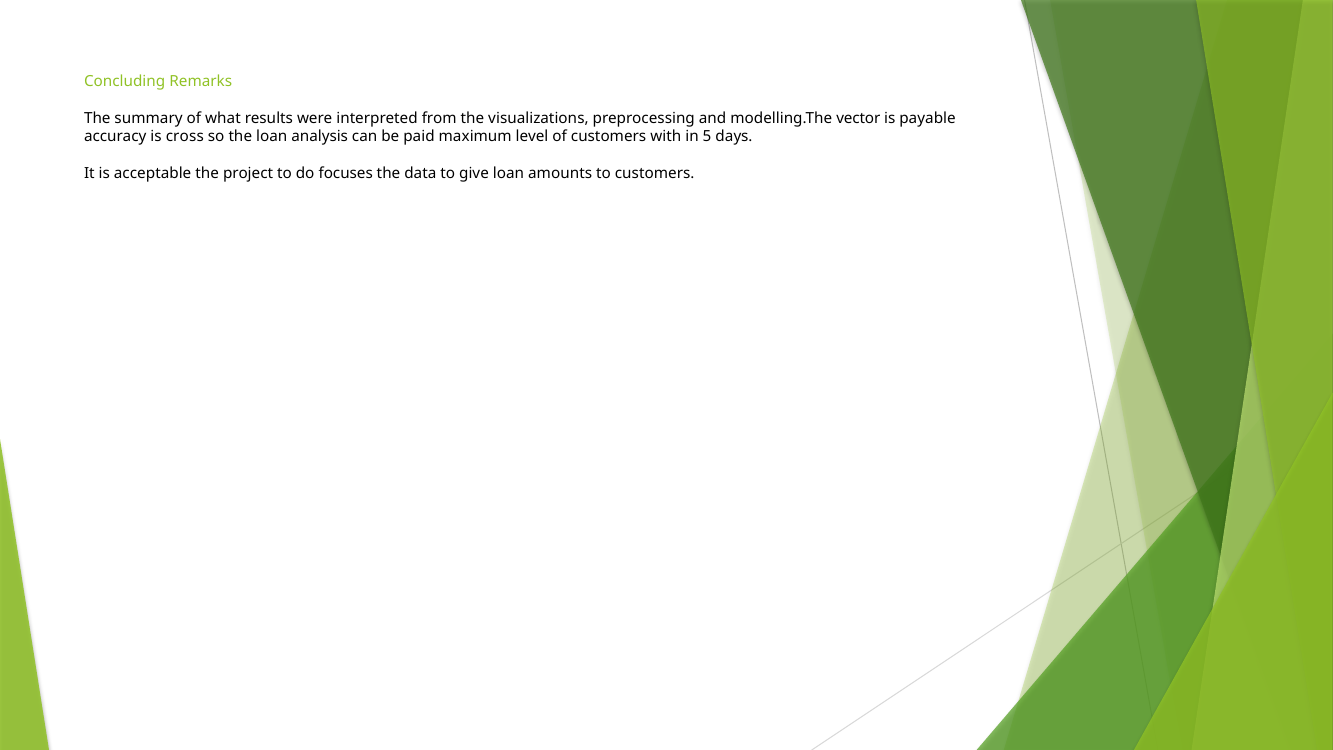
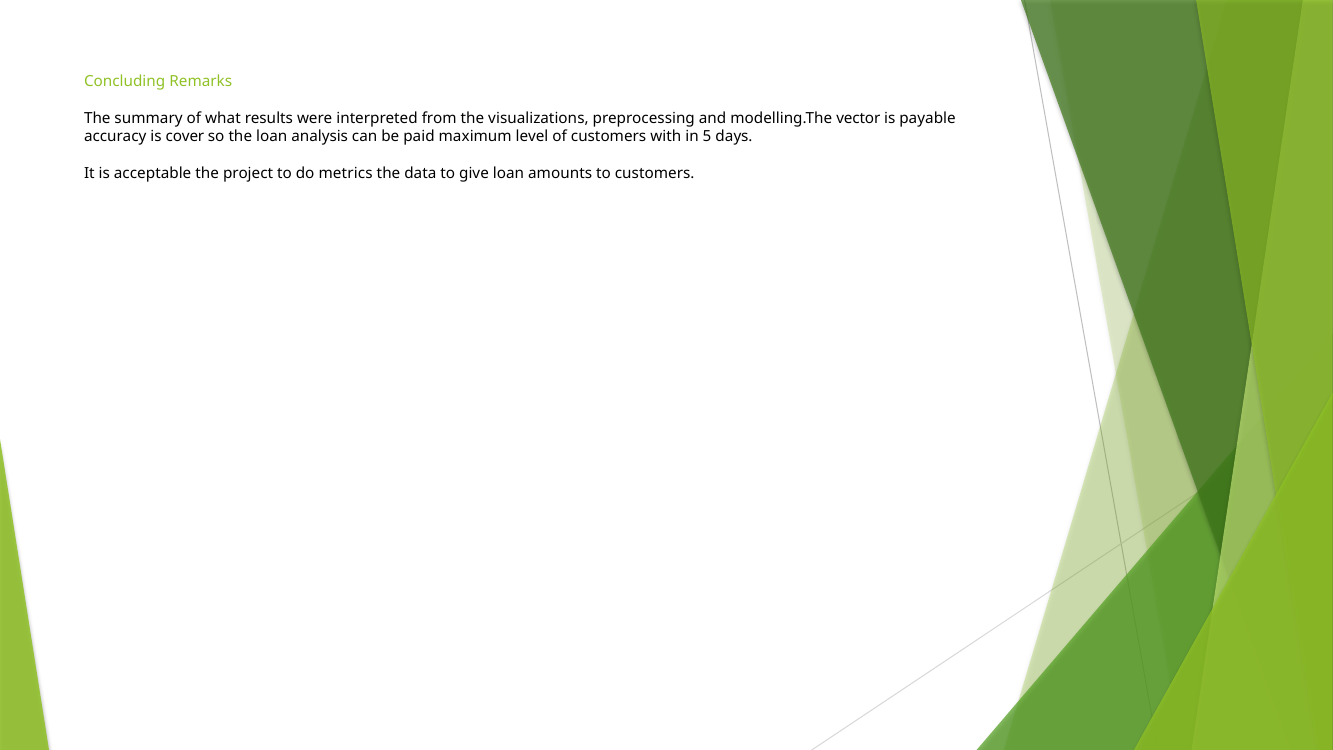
cross: cross -> cover
focuses: focuses -> metrics
